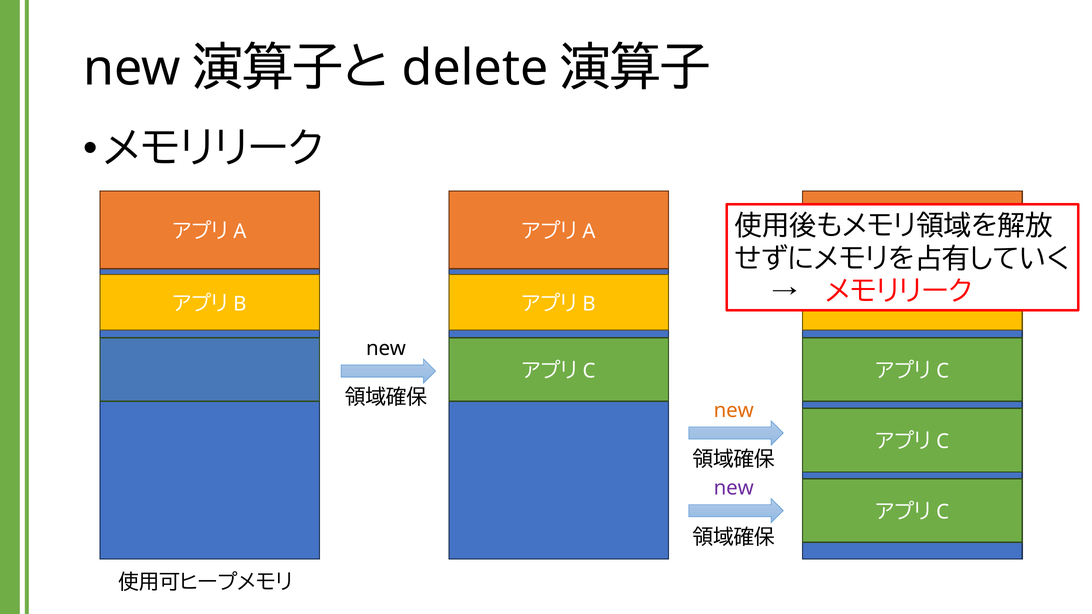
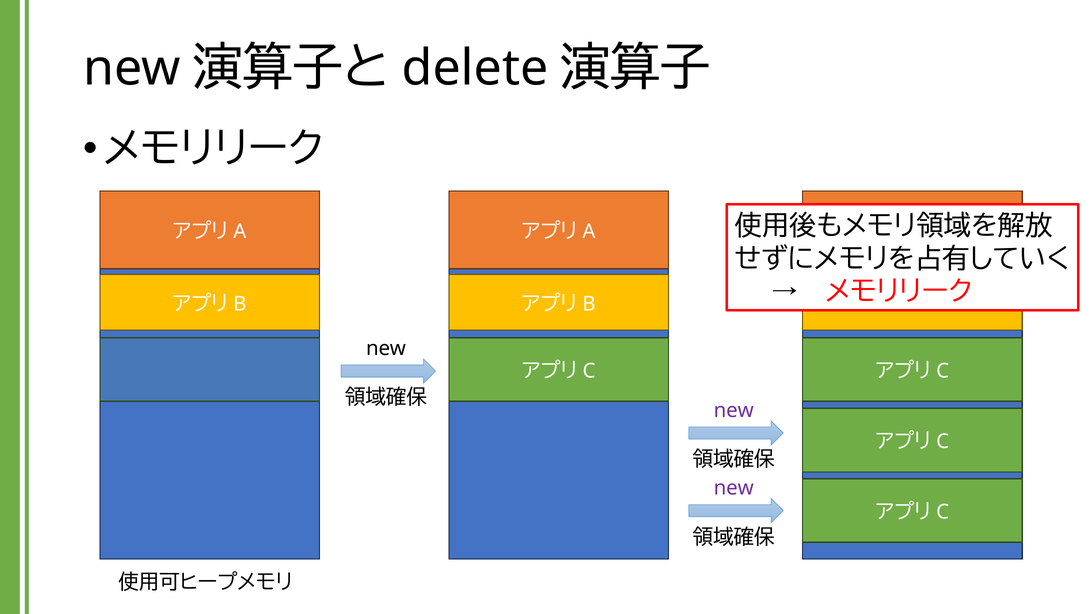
new at (734, 411) colour: orange -> purple
